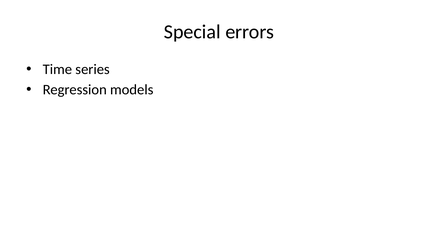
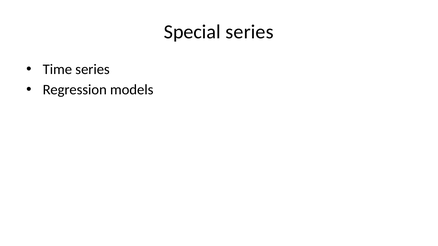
Special errors: errors -> series
